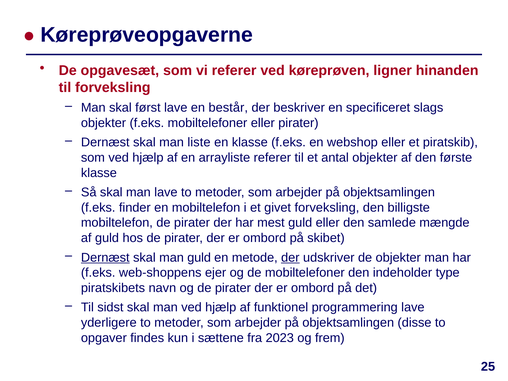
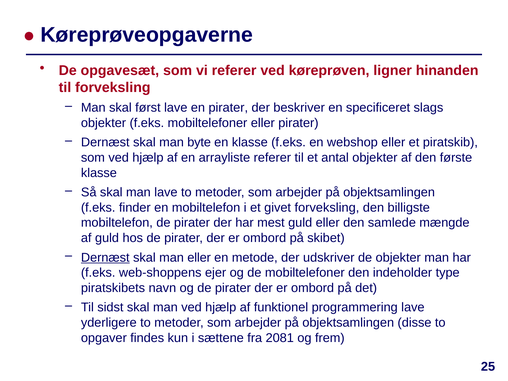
en består: består -> pirater
liste: liste -> byte
man guld: guld -> eller
der at (290, 258) underline: present -> none
2023: 2023 -> 2081
